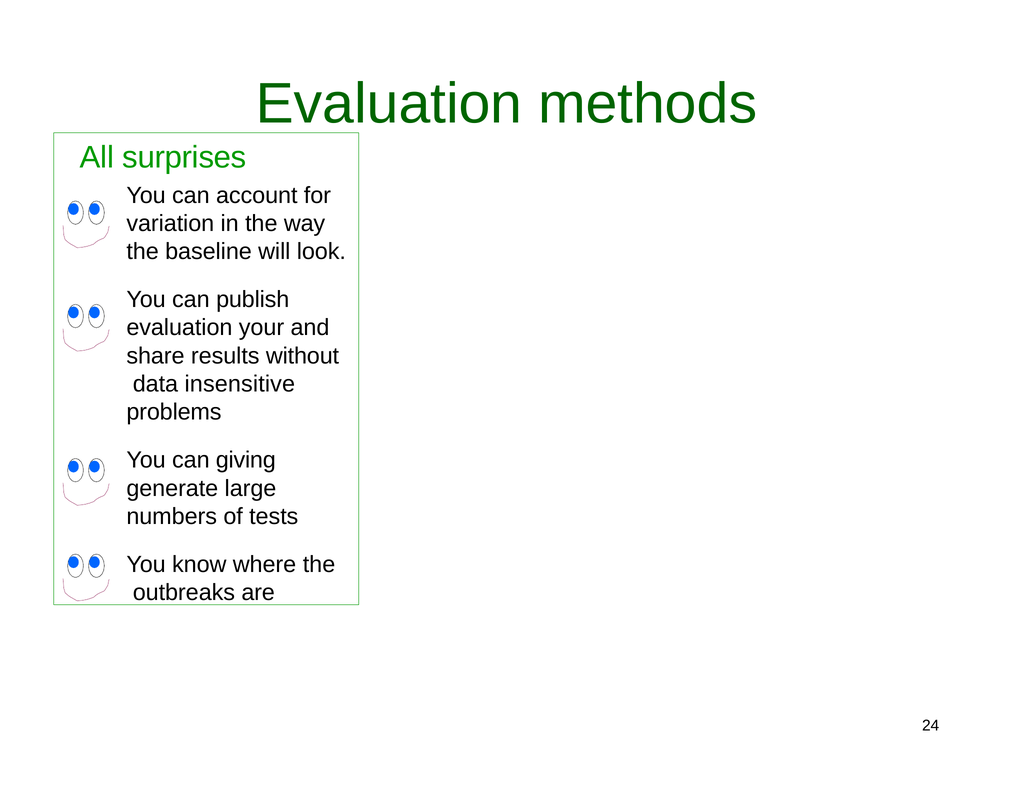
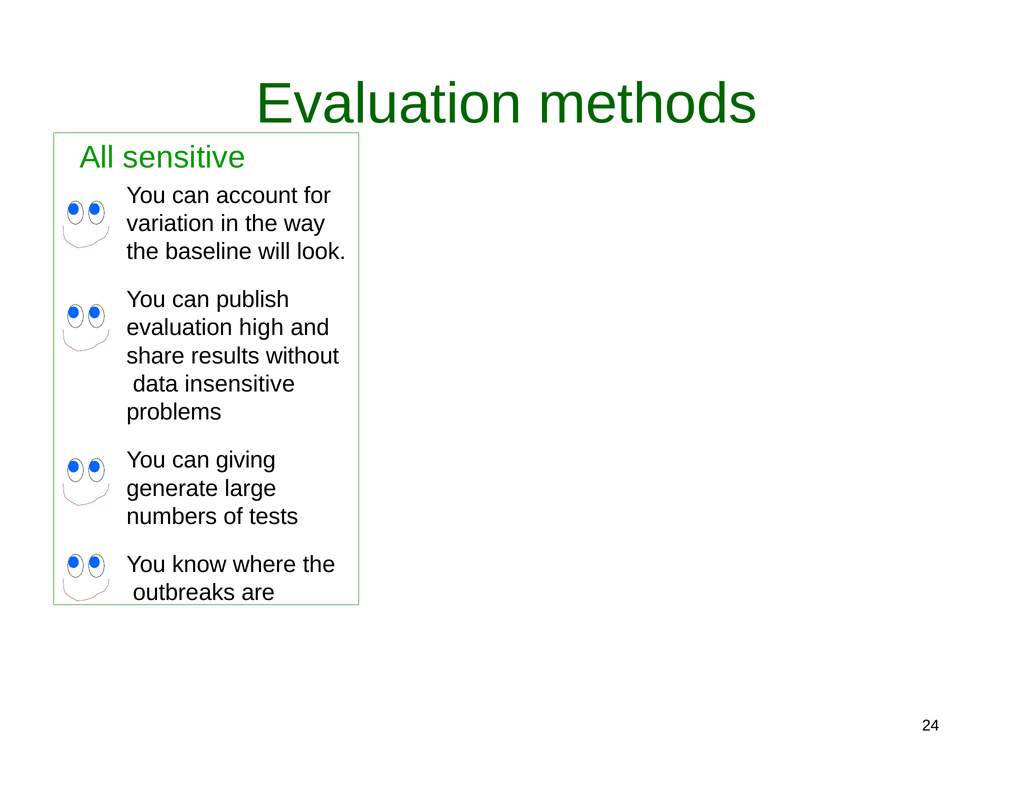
surprises: surprises -> sensitive
your: your -> high
